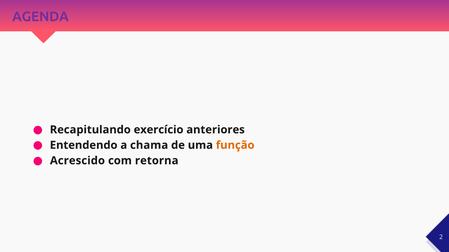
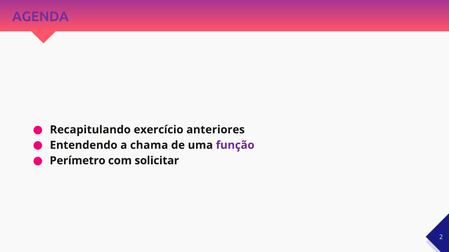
função colour: orange -> purple
Acrescido: Acrescido -> Perímetro
retorna: retorna -> solicitar
